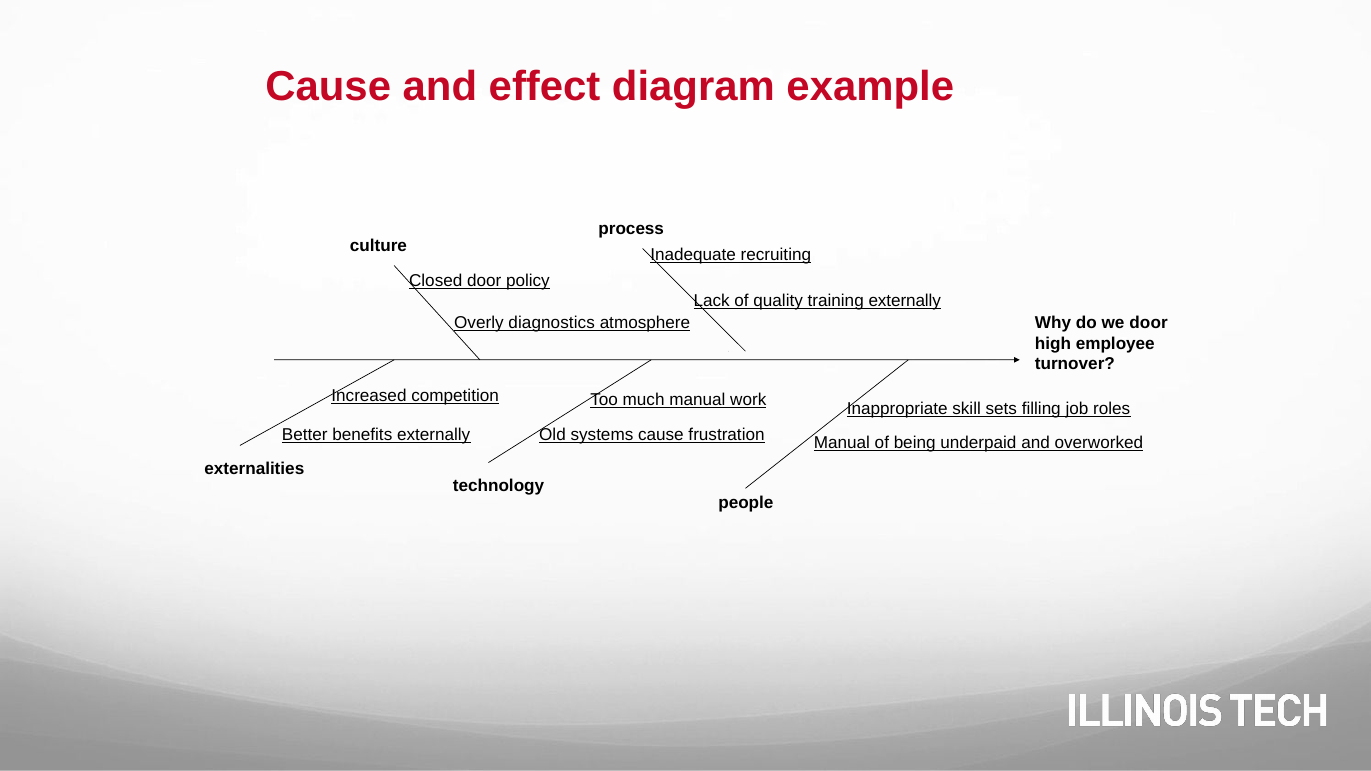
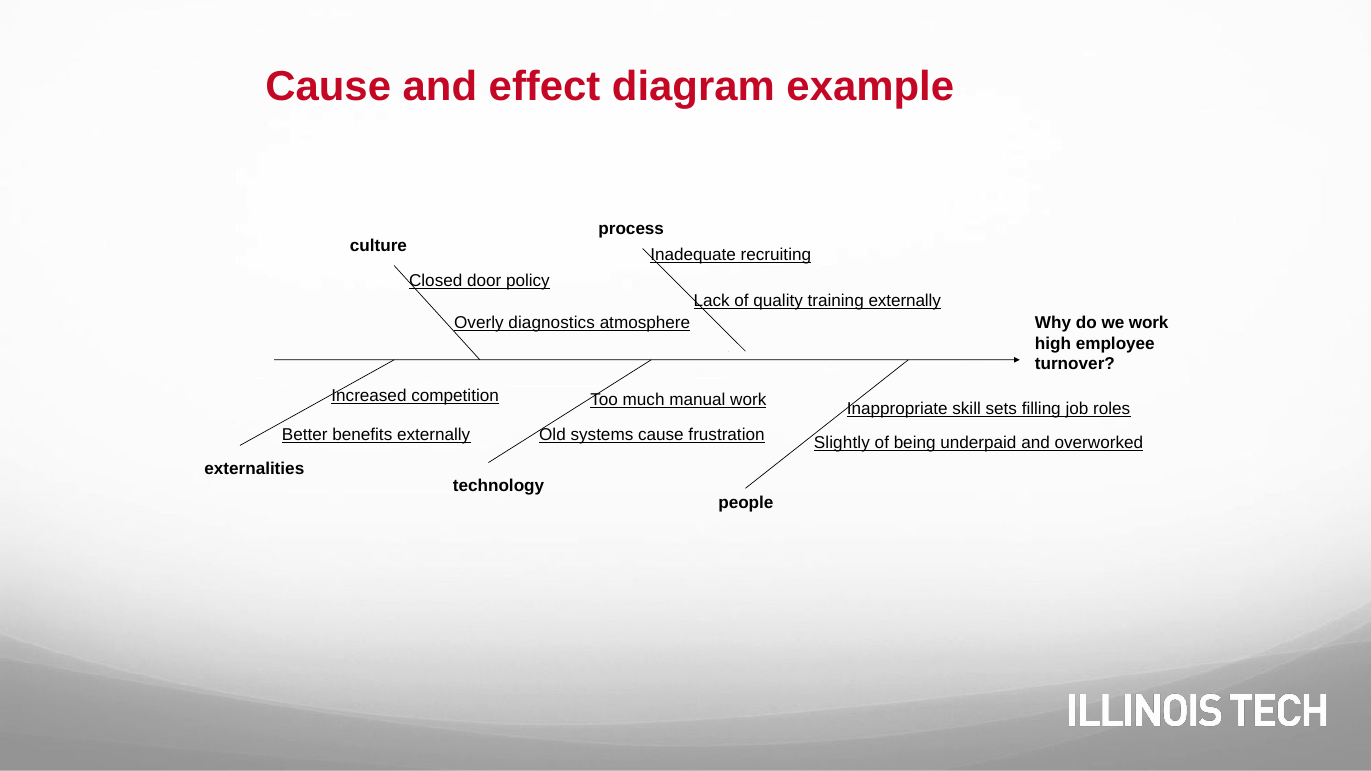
we door: door -> work
Manual at (842, 443): Manual -> Slightly
